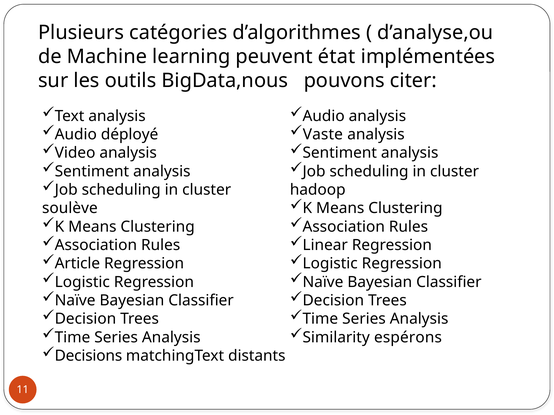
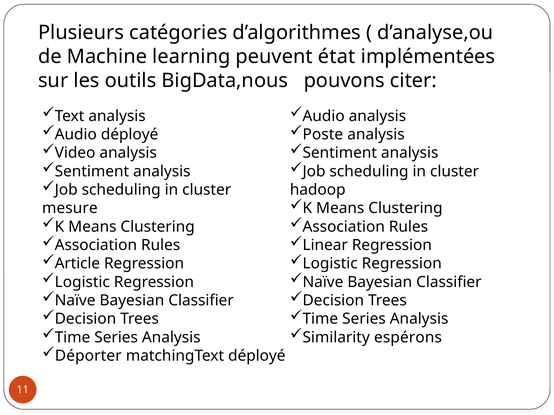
Vaste: Vaste -> Poste
soulève: soulève -> mesure
Decisions: Decisions -> Déporter
matchingText distants: distants -> déployé
